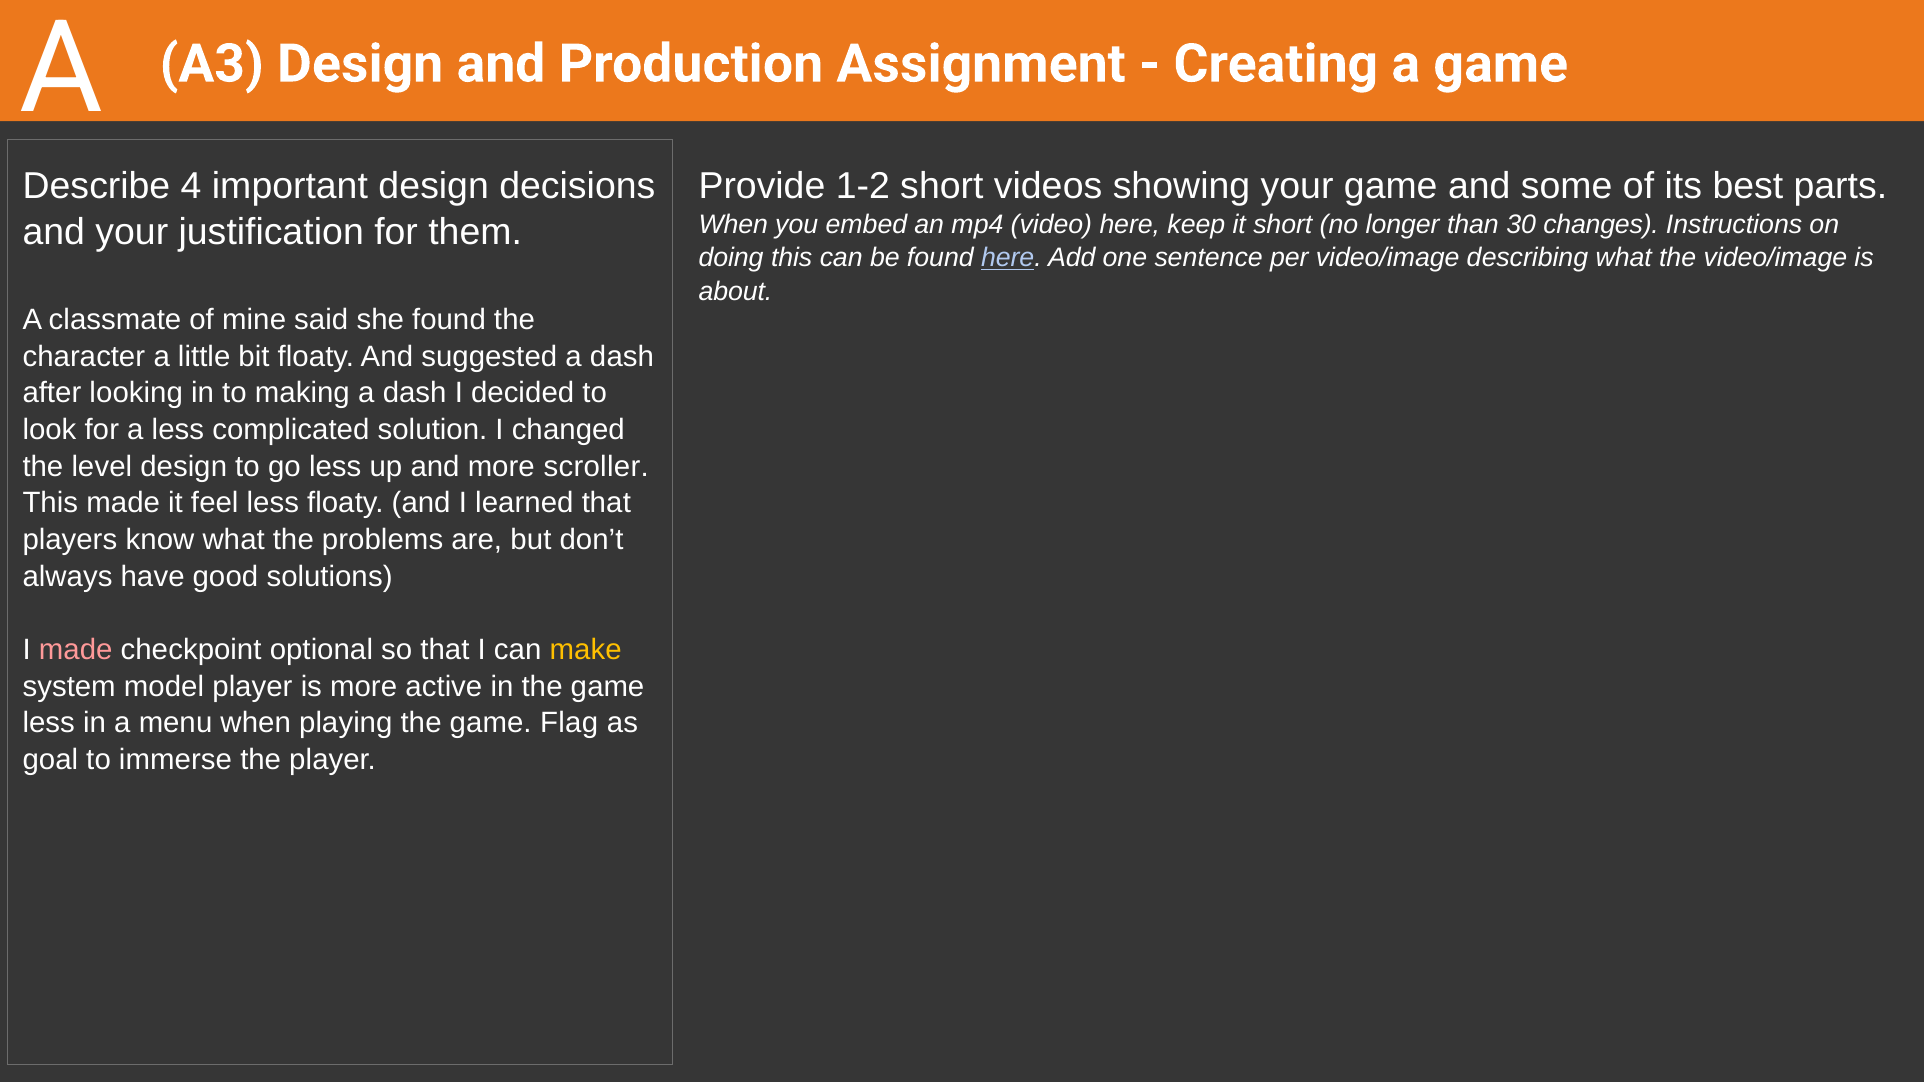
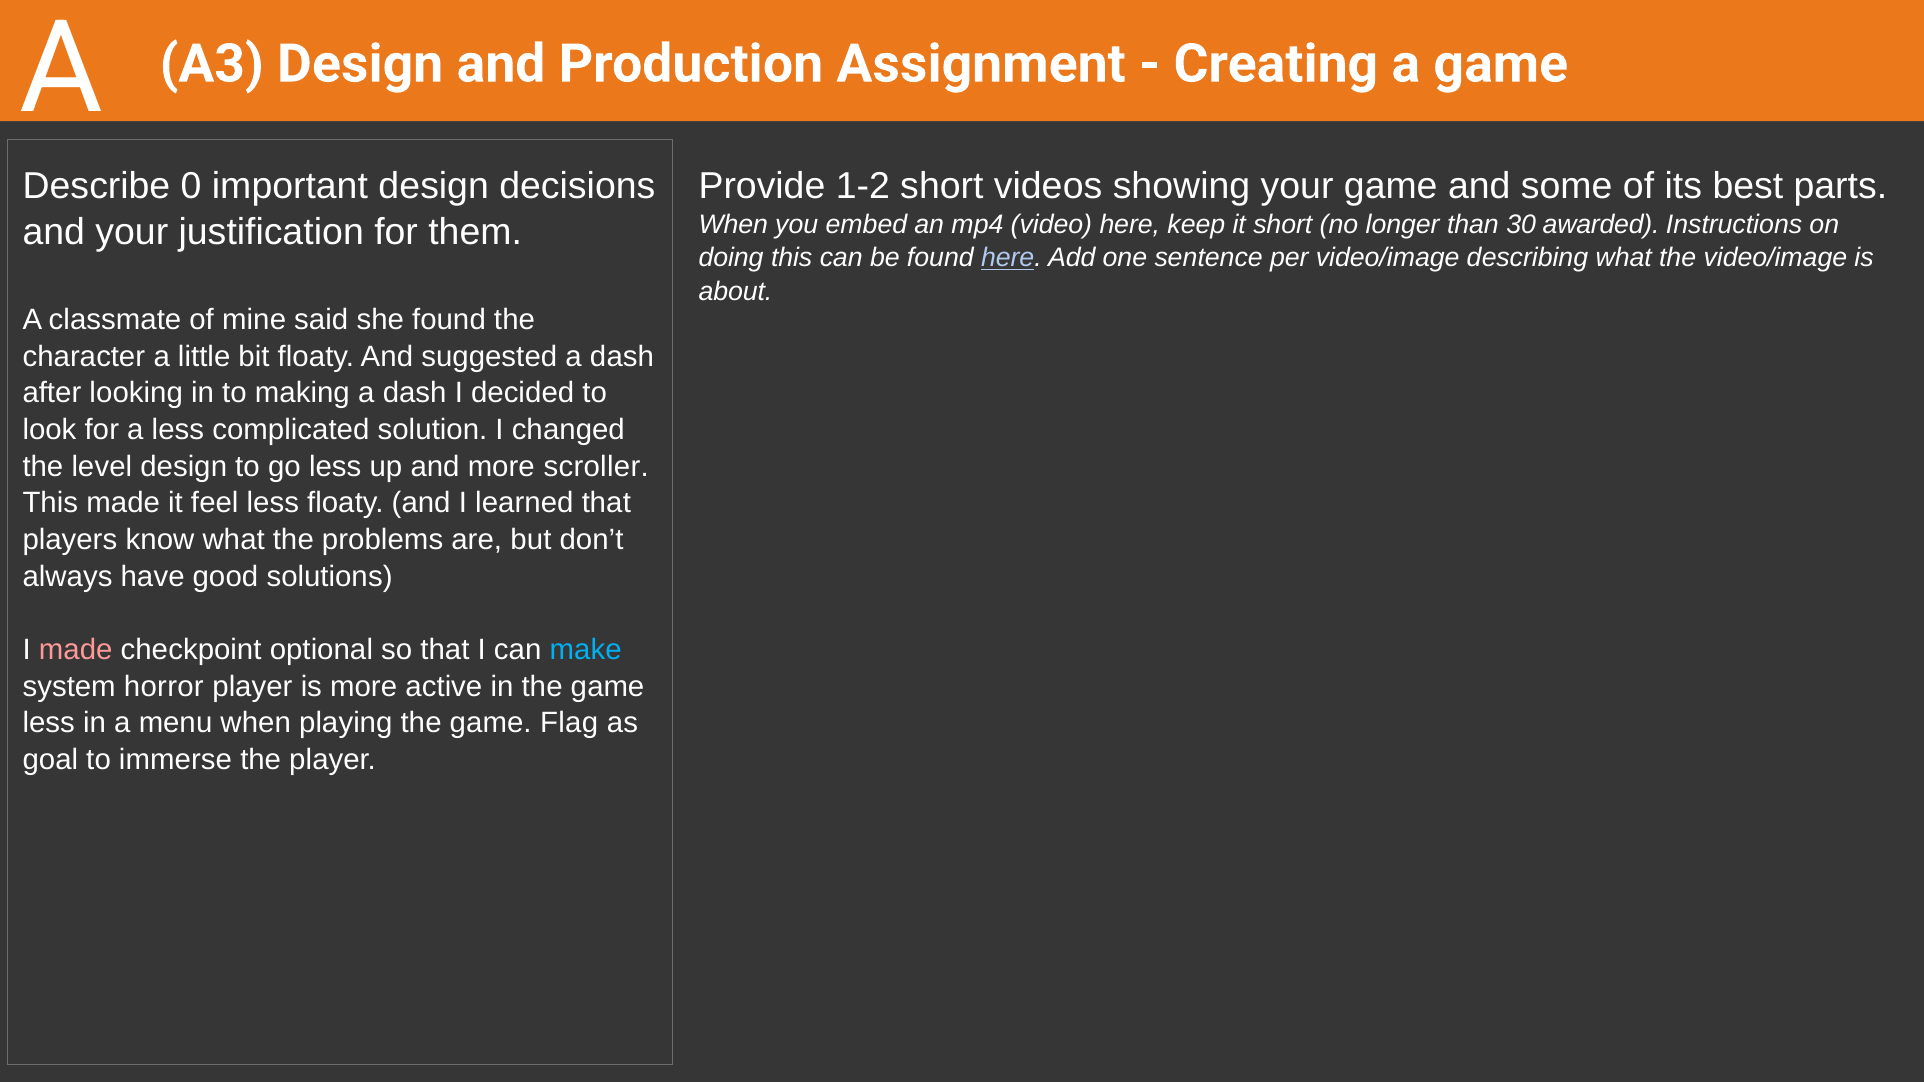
4: 4 -> 0
changes: changes -> awarded
make colour: yellow -> light blue
model: model -> horror
